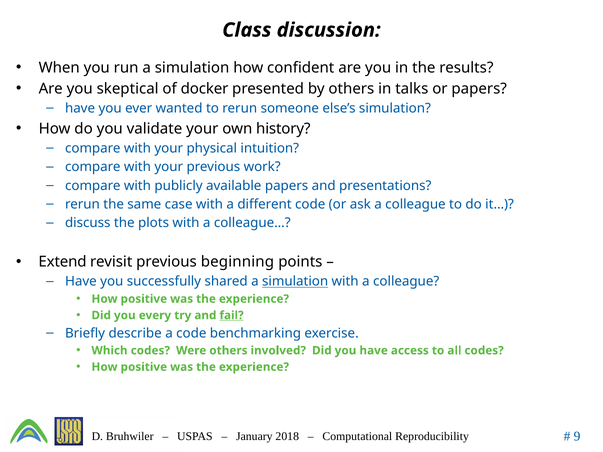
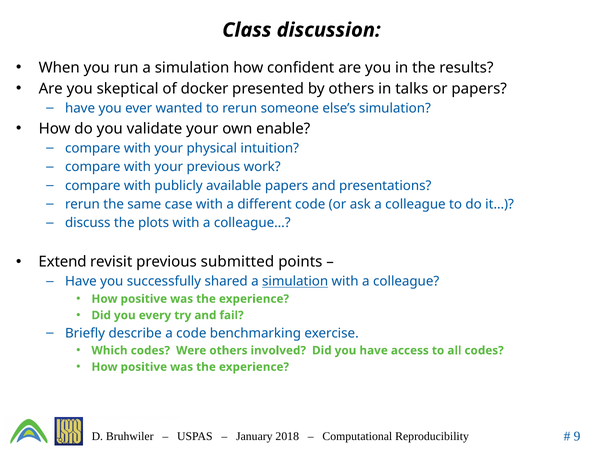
history: history -> enable
beginning: beginning -> submitted
fail underline: present -> none
